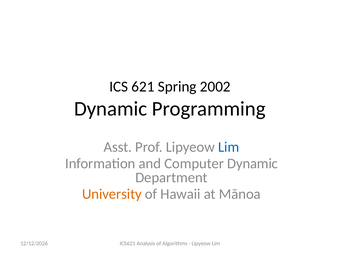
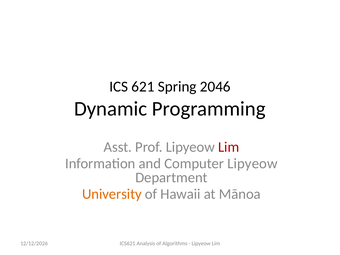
2002: 2002 -> 2046
Lim at (229, 147) colour: blue -> red
Computer Dynamic: Dynamic -> Lipyeow
